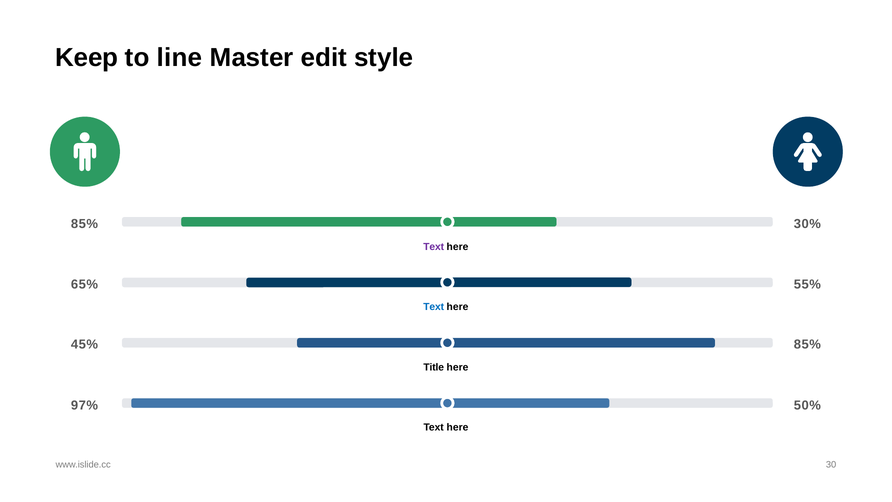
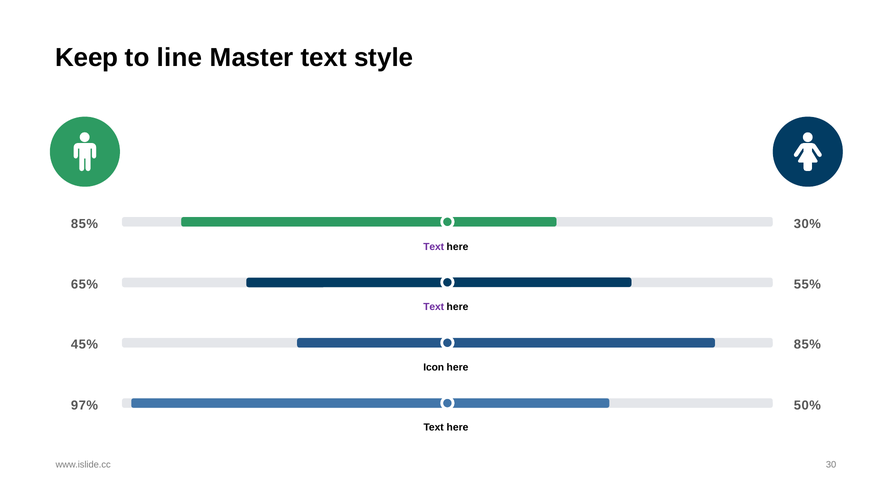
Master edit: edit -> text
Text at (434, 306) colour: blue -> purple
Title: Title -> Icon
